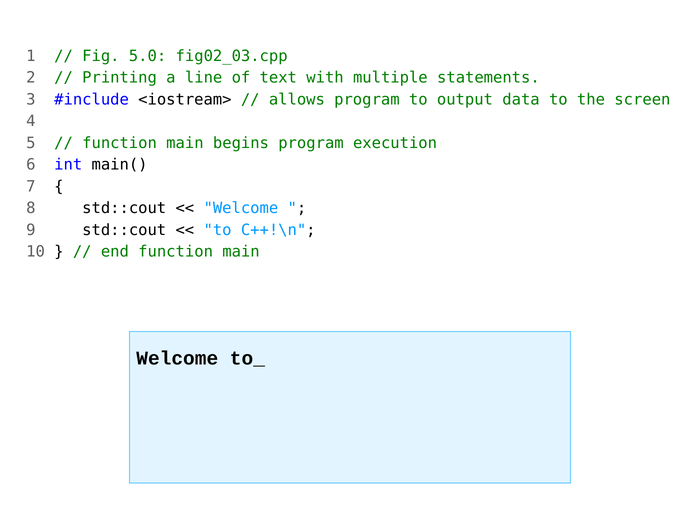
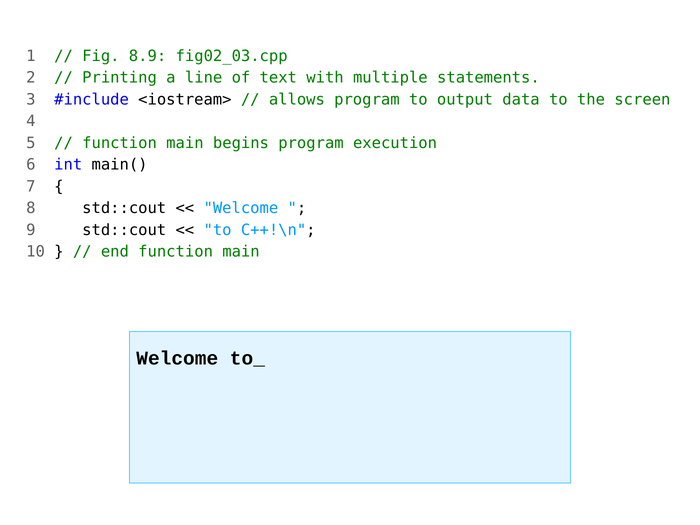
5.0: 5.0 -> 8.9
